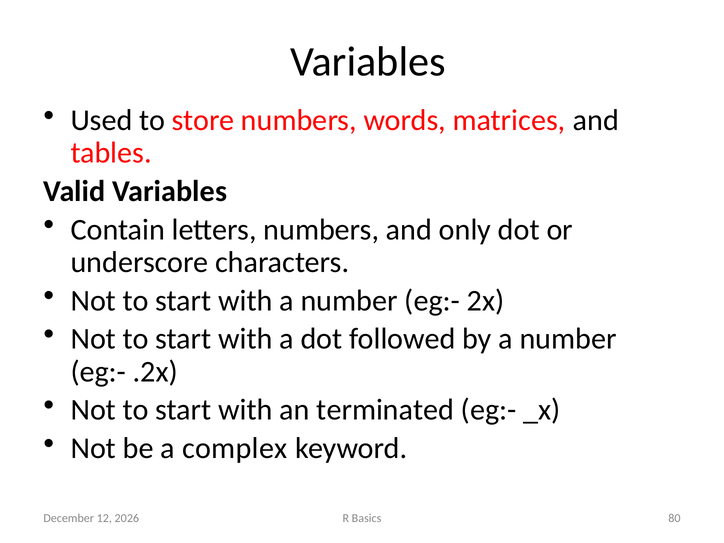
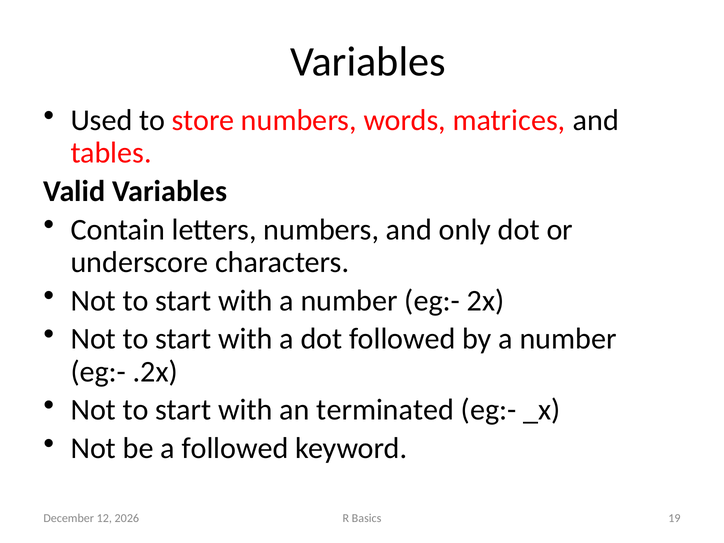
a complex: complex -> followed
80: 80 -> 19
